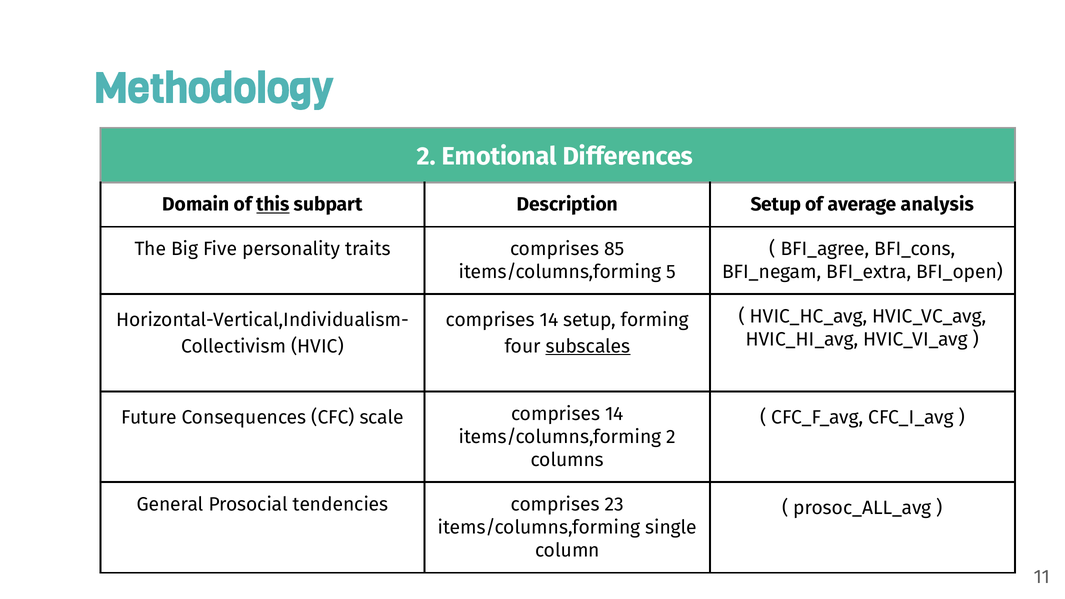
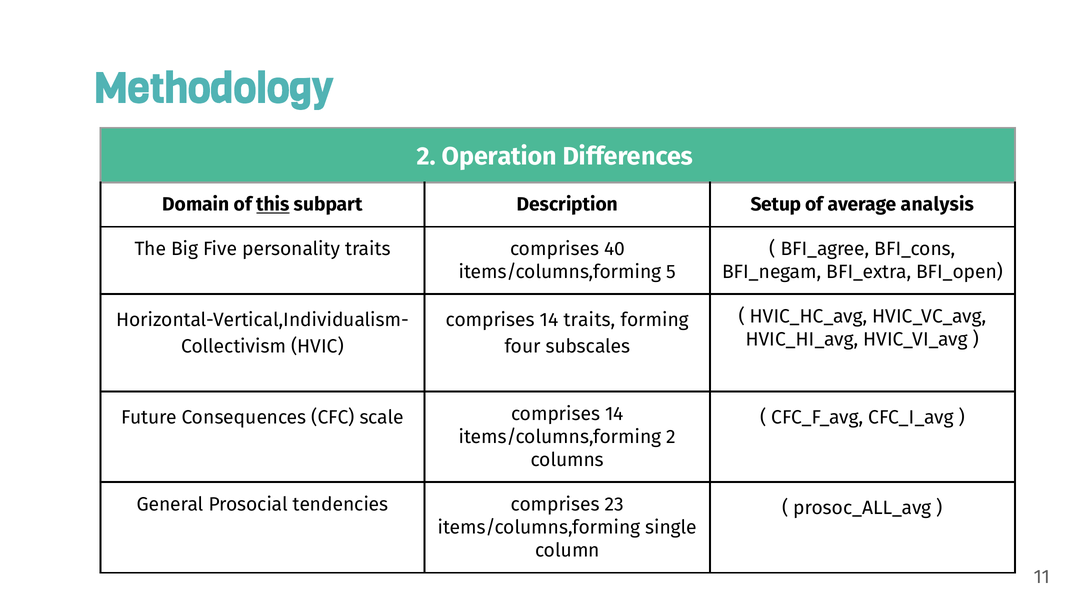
Emotional: Emotional -> Operation
85: 85 -> 40
14 setup: setup -> traits
subscales underline: present -> none
